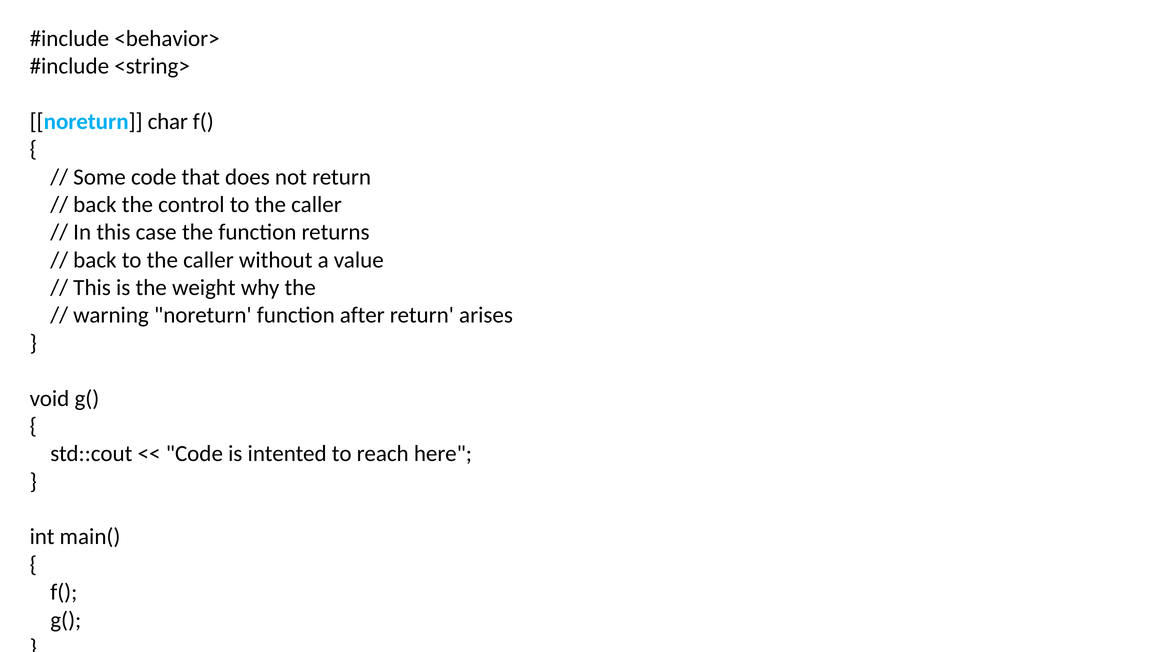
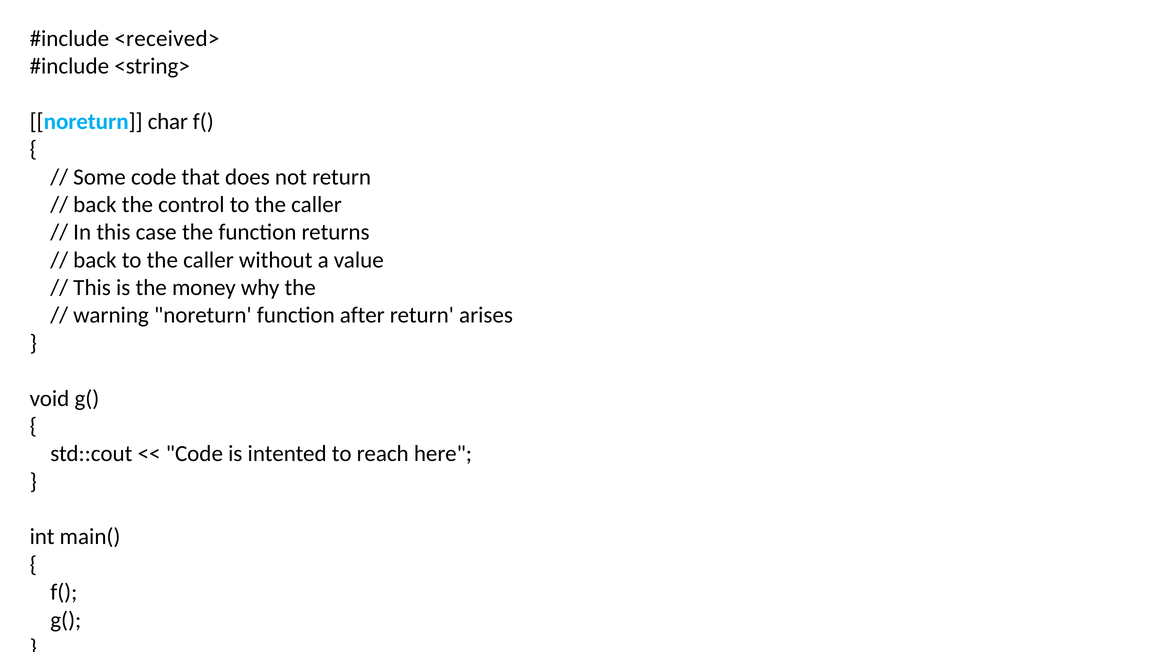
<behavior>: <behavior> -> <received>
weight: weight -> money
